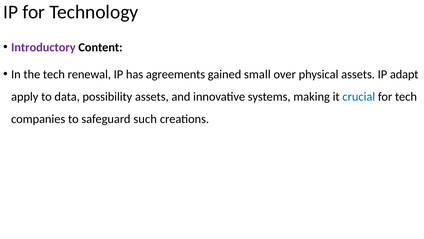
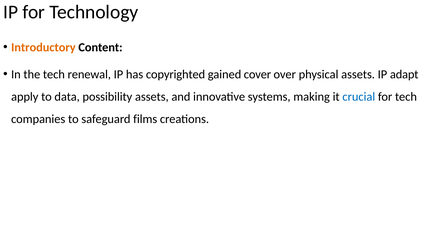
Introductory colour: purple -> orange
agreements: agreements -> copyrighted
small: small -> cover
such: such -> films
